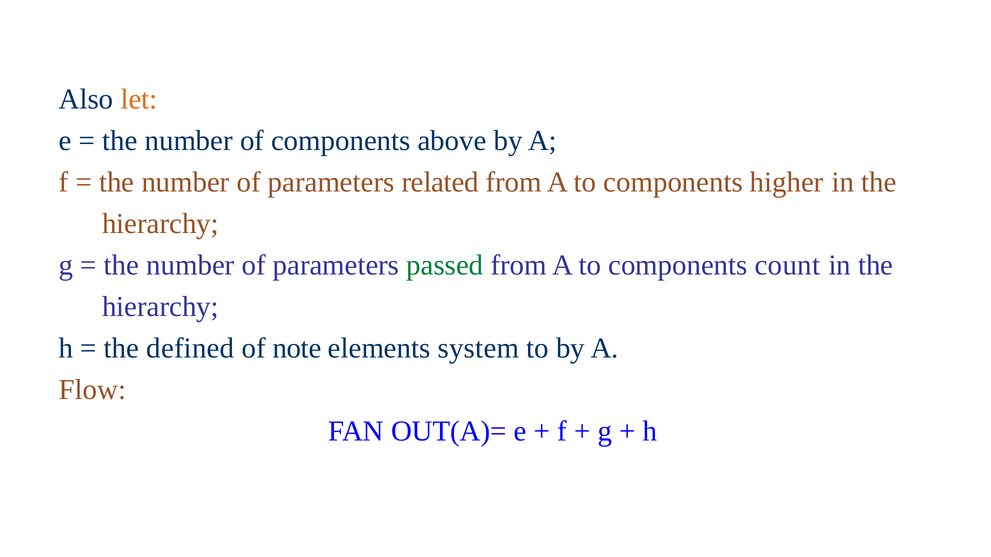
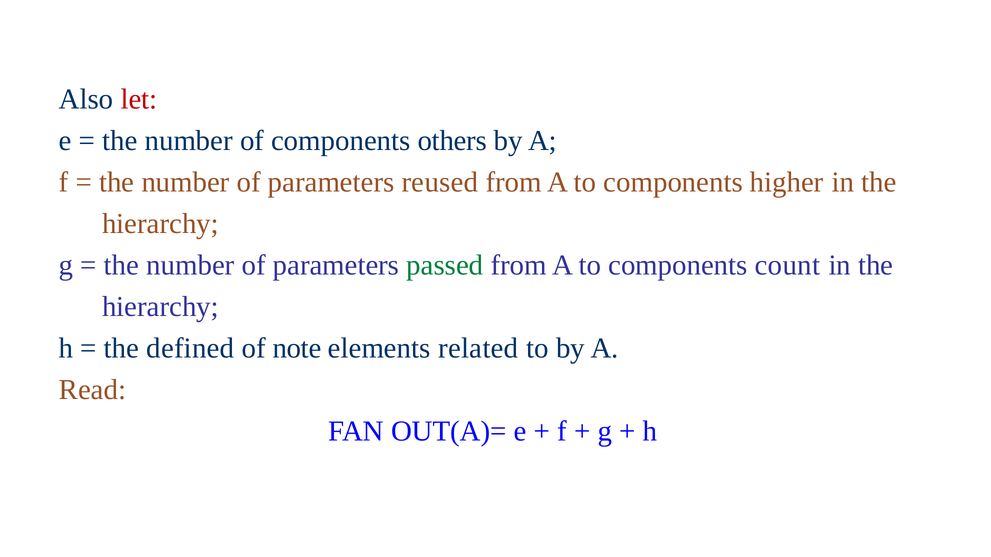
let colour: orange -> red
above: above -> others
related: related -> reused
system: system -> related
Flow: Flow -> Read
